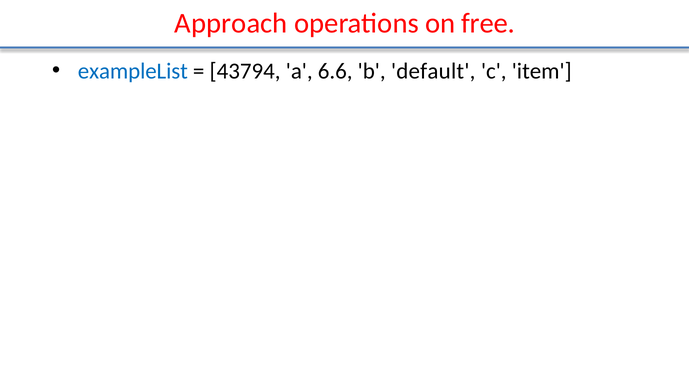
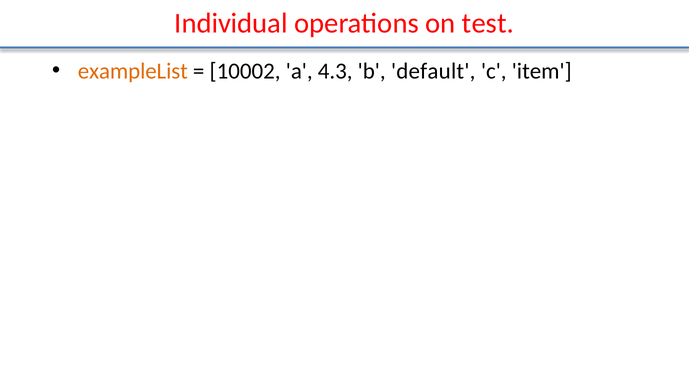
Approach: Approach -> Individual
free: free -> test
exampleList colour: blue -> orange
43794: 43794 -> 10002
6.6: 6.6 -> 4.3
